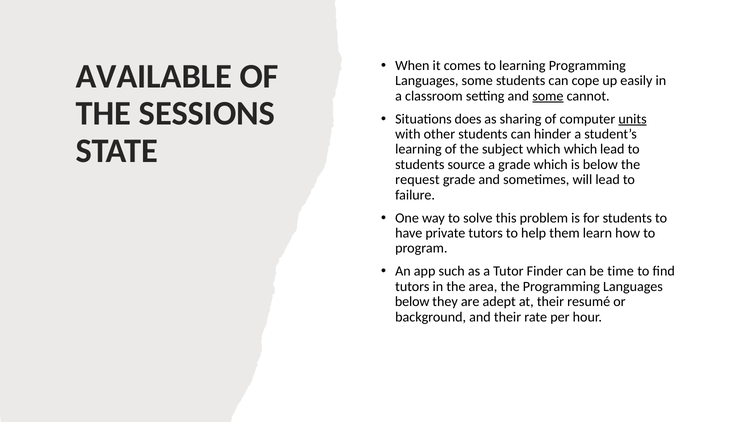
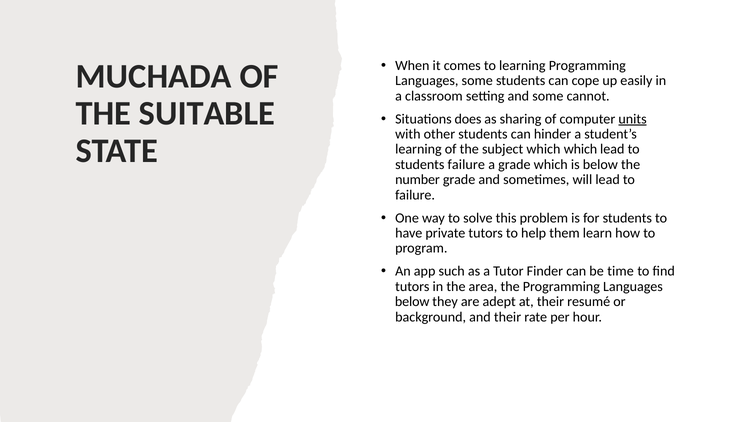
AVAILABLE: AVAILABLE -> MUCHADA
some at (548, 96) underline: present -> none
SESSIONS: SESSIONS -> SUITABLE
students source: source -> failure
request: request -> number
